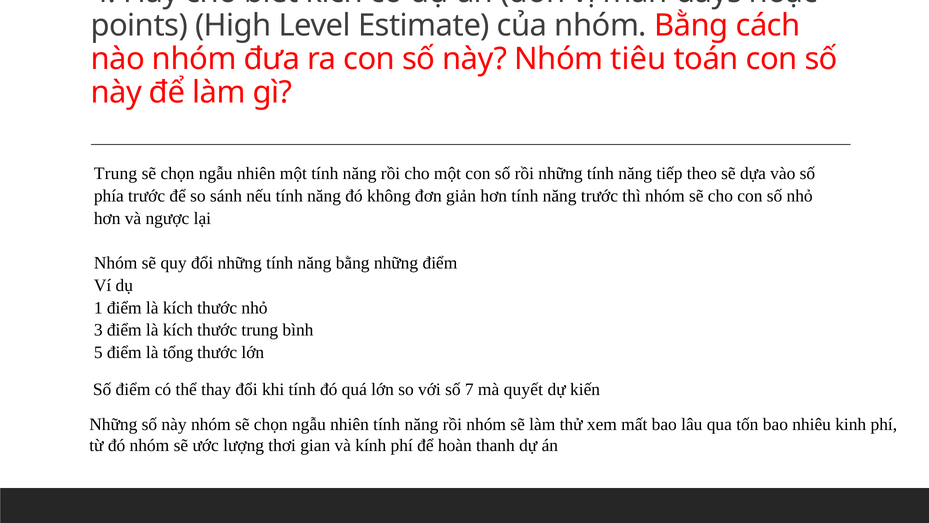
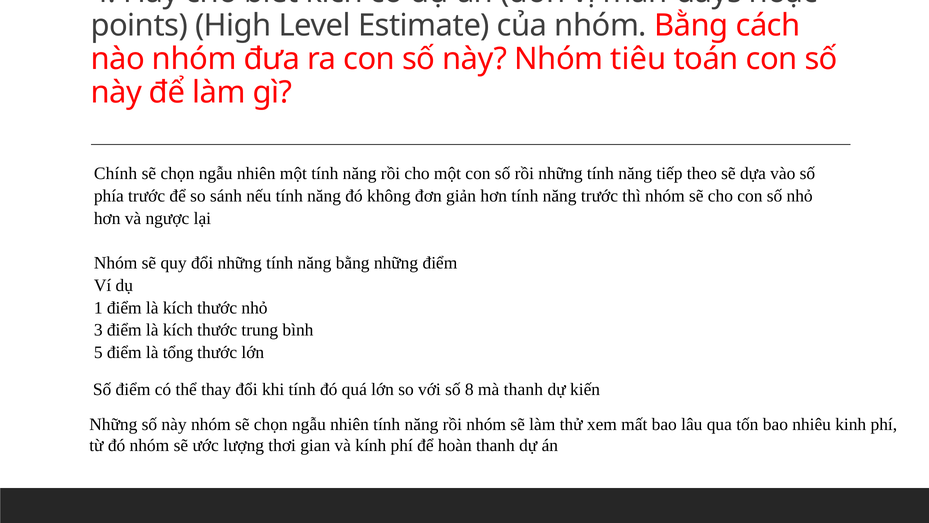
Trung at (116, 173): Trung -> Chính
7: 7 -> 8
mà quyết: quyết -> thanh
